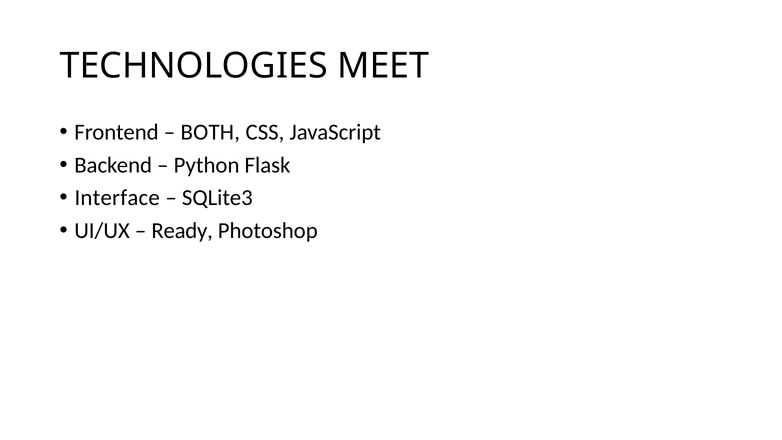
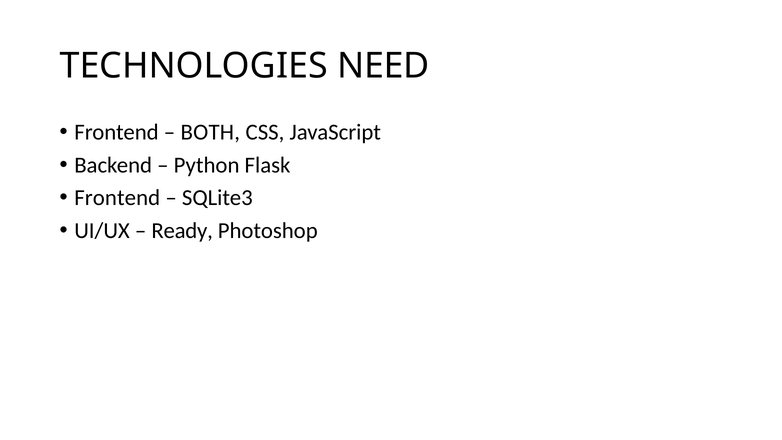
MEET: MEET -> NEED
Interface at (117, 198): Interface -> Frontend
